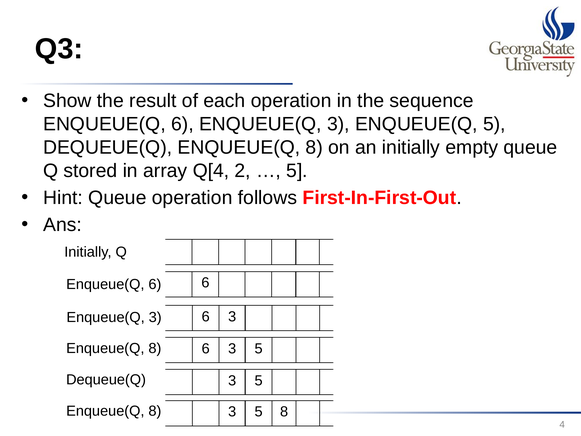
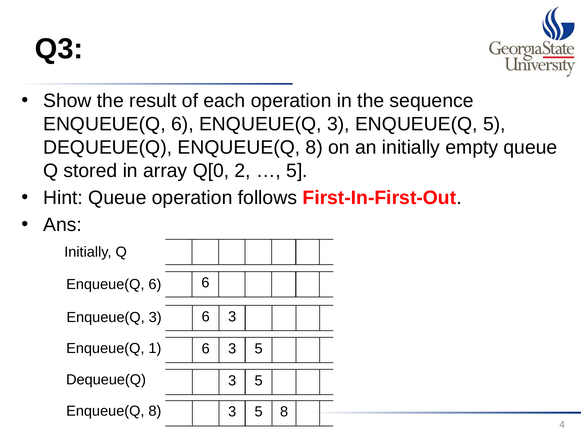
Q[4: Q[4 -> Q[0
8 at (155, 348): 8 -> 1
